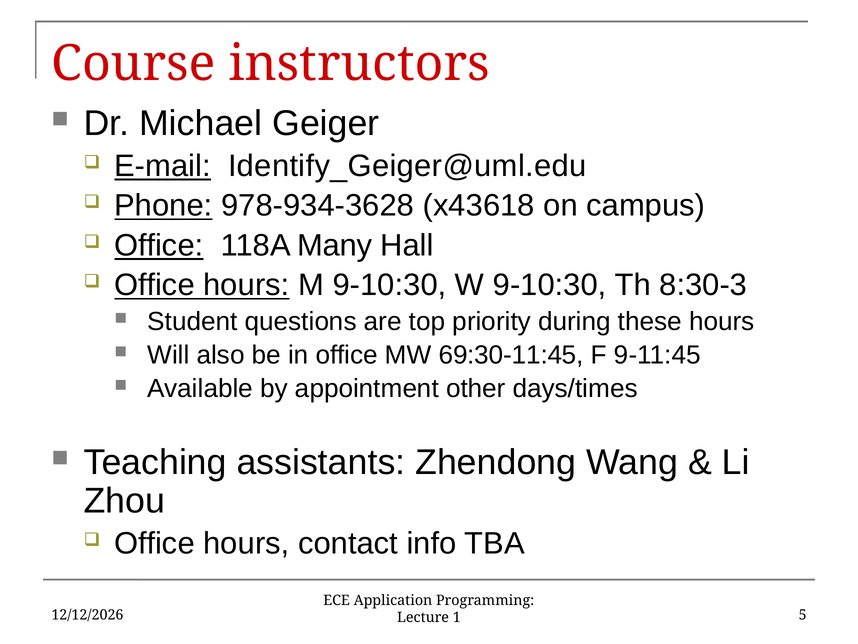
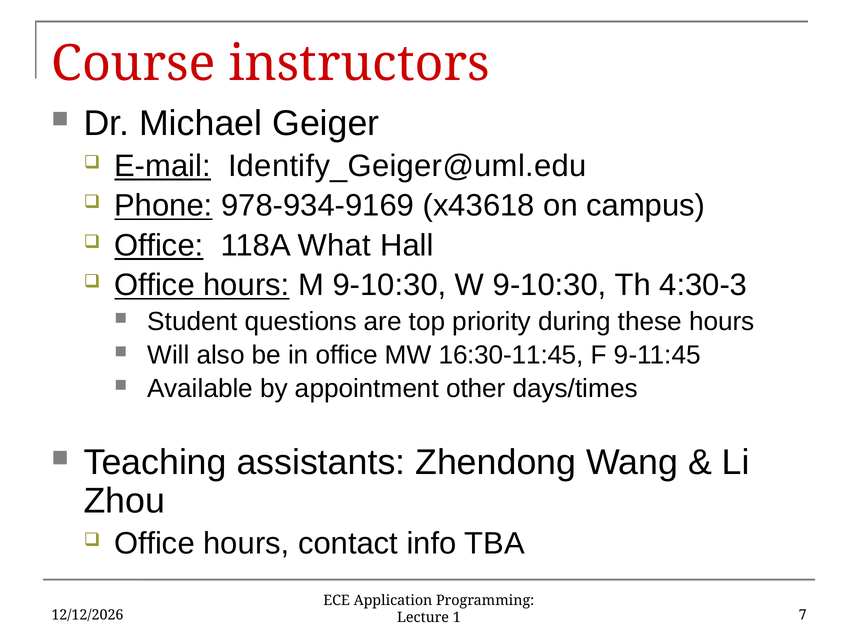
978-934-3628: 978-934-3628 -> 978-934-9169
Many: Many -> What
8:30-3: 8:30-3 -> 4:30-3
69:30-11:45: 69:30-11:45 -> 16:30-11:45
5: 5 -> 7
